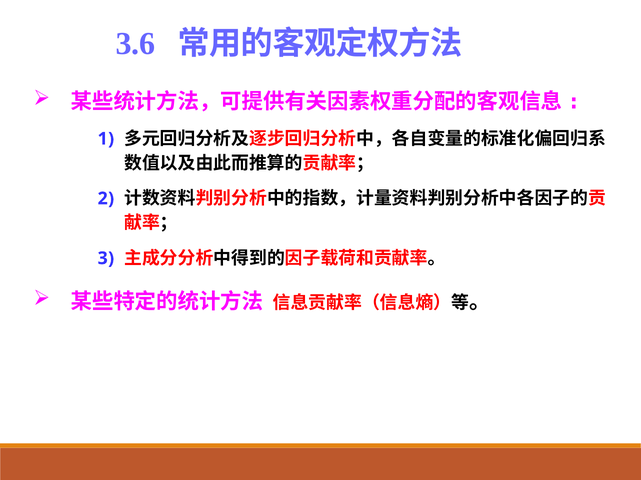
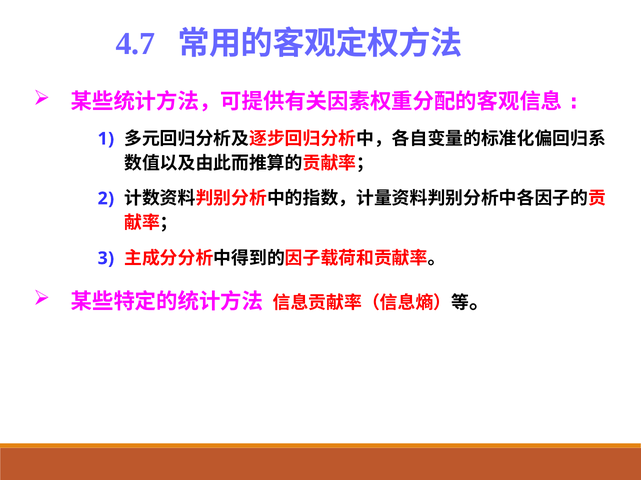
3.6: 3.6 -> 4.7
